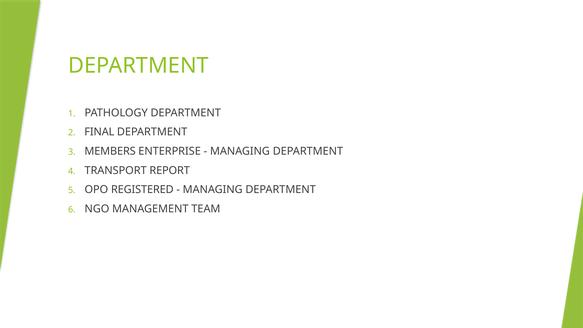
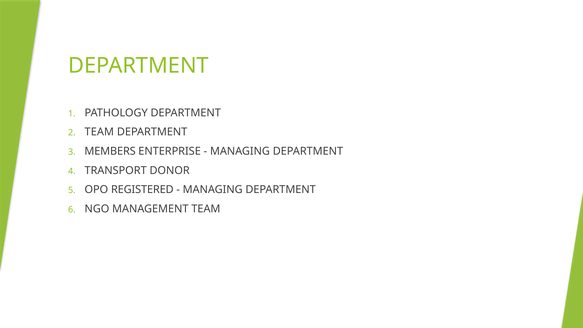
FINAL at (99, 132): FINAL -> TEAM
REPORT: REPORT -> DONOR
